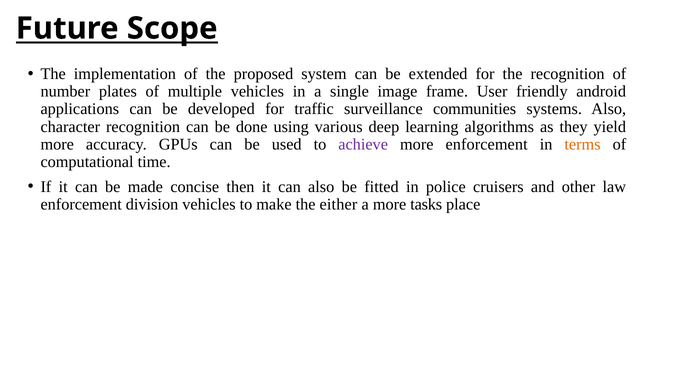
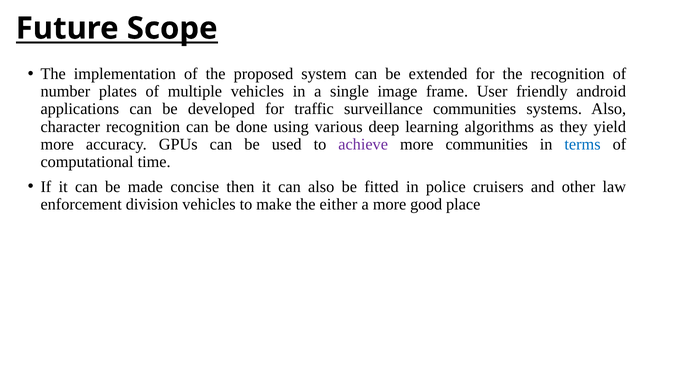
more enforcement: enforcement -> communities
terms colour: orange -> blue
tasks: tasks -> good
